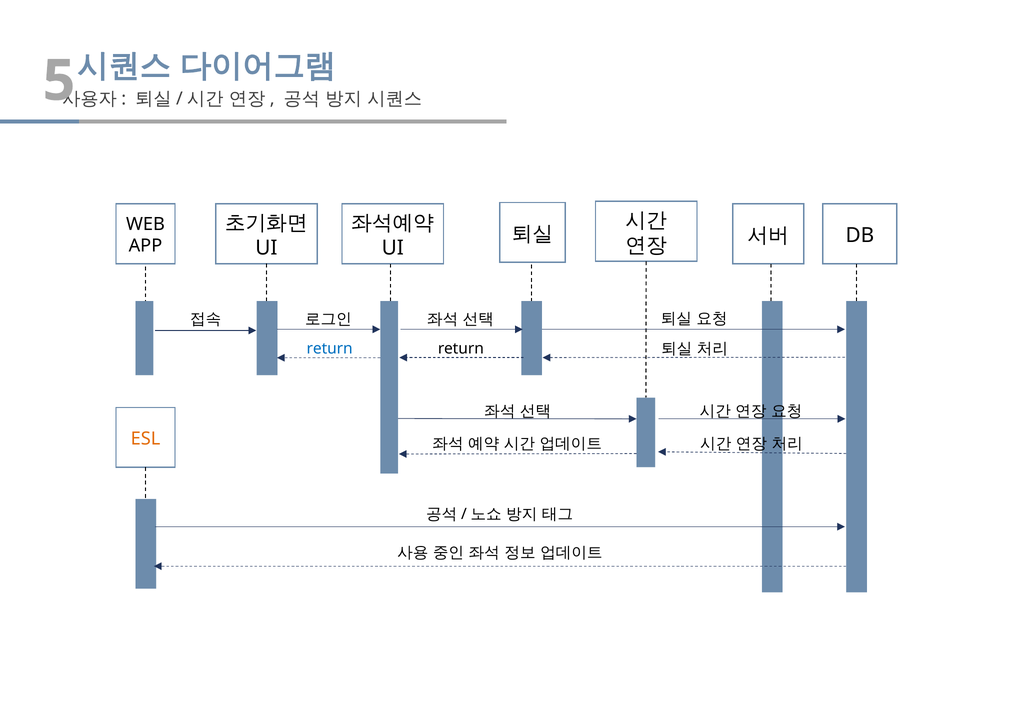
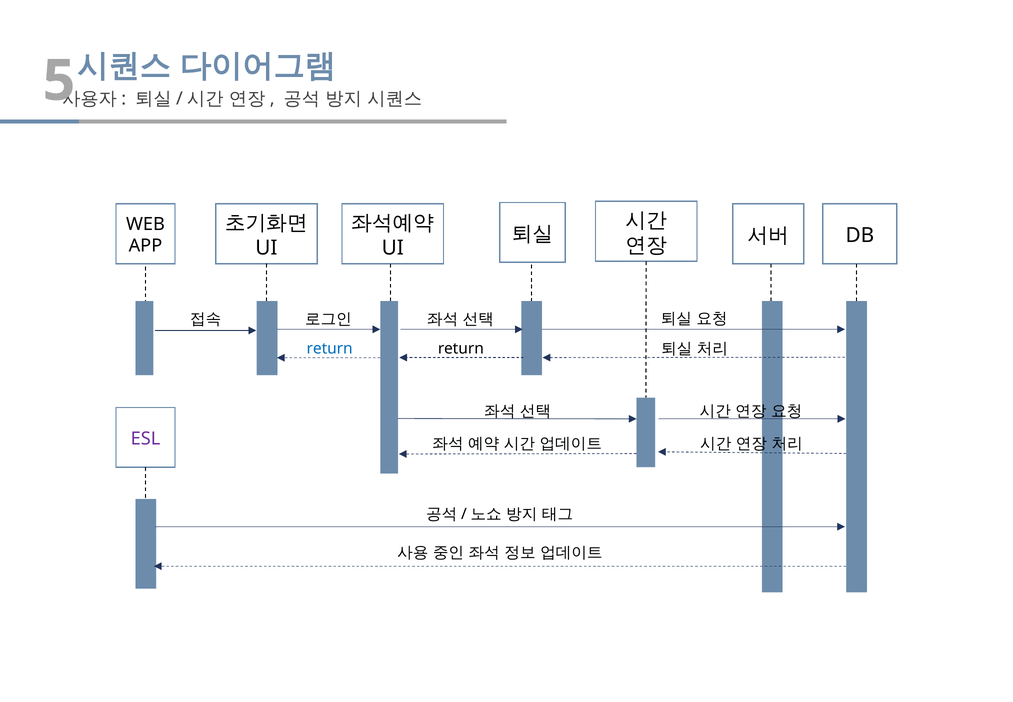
ESL colour: orange -> purple
